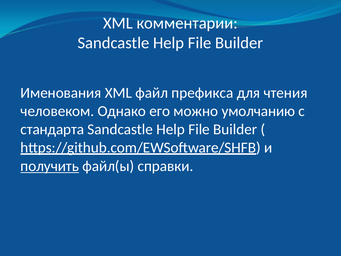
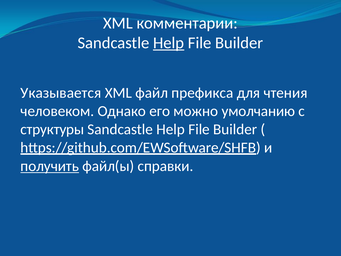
Help at (169, 43) underline: none -> present
Именования: Именования -> Указывается
стандарта: стандарта -> структуры
